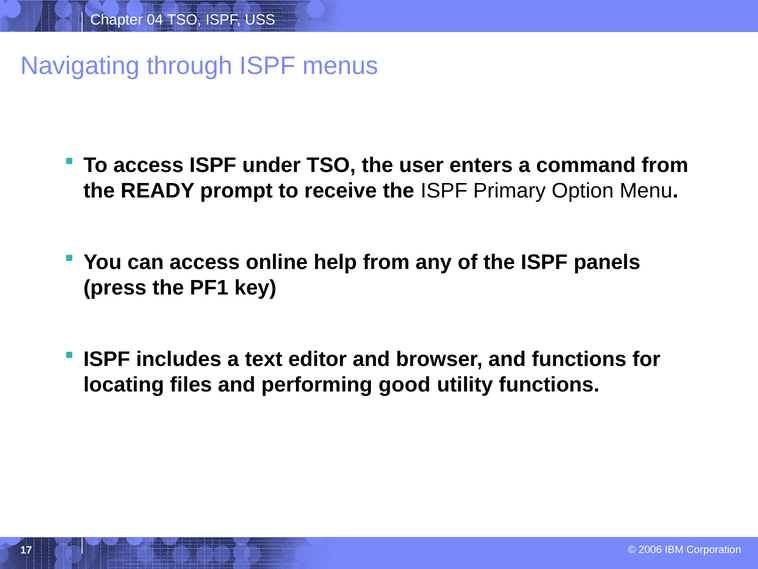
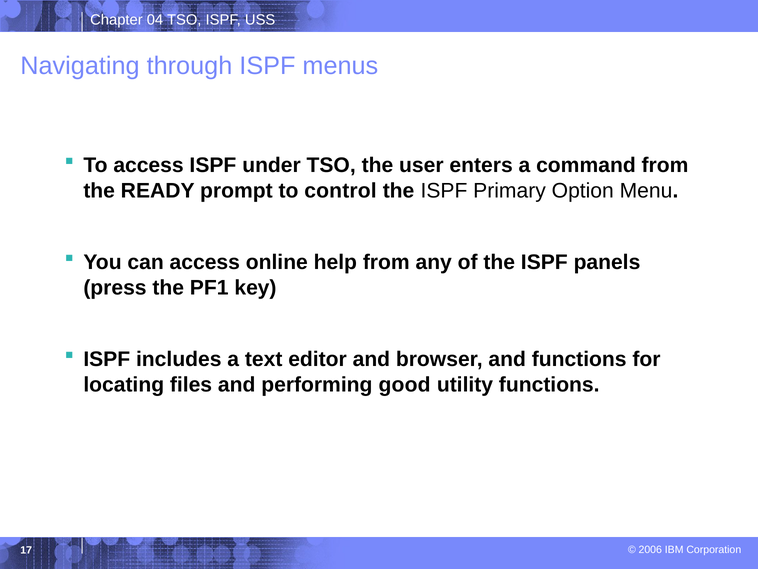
receive: receive -> control
